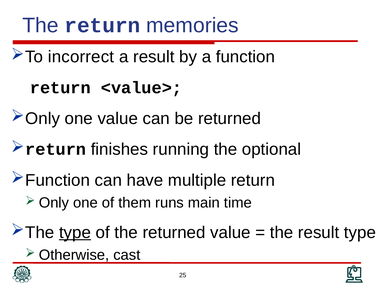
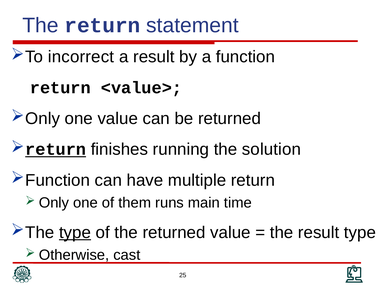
memories: memories -> statement
return at (56, 149) underline: none -> present
optional: optional -> solution
